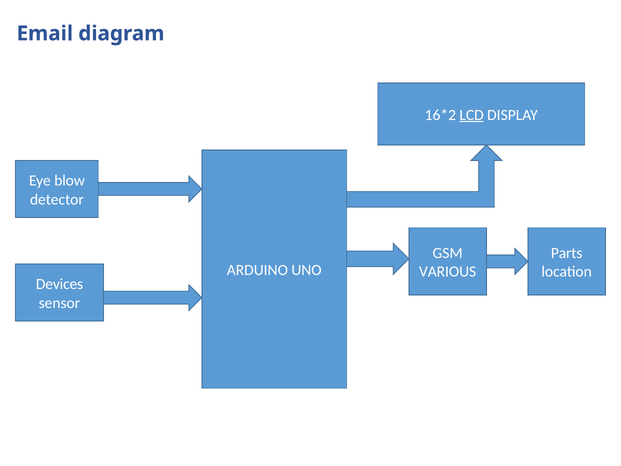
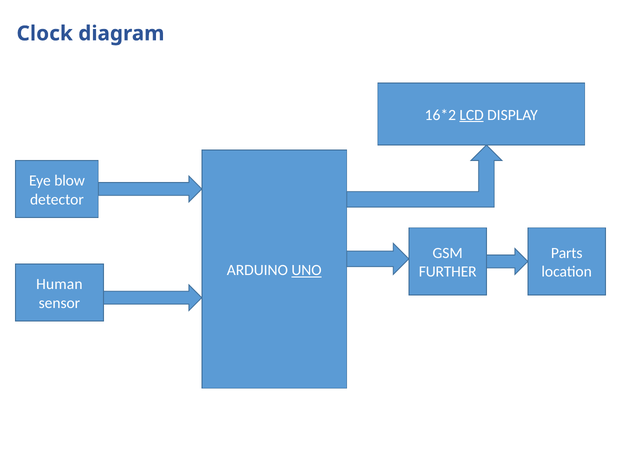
Email: Email -> Clock
UNO underline: none -> present
VARIOUS: VARIOUS -> FURTHER
Devices: Devices -> Human
